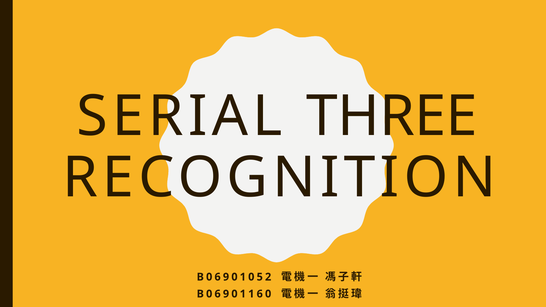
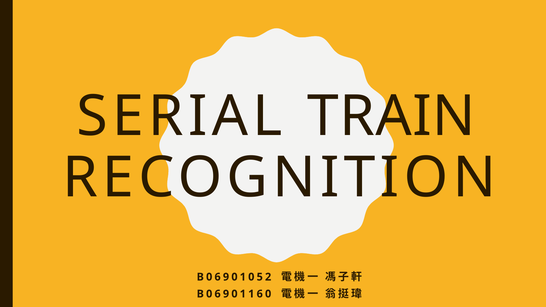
THREE: THREE -> TRAIN
